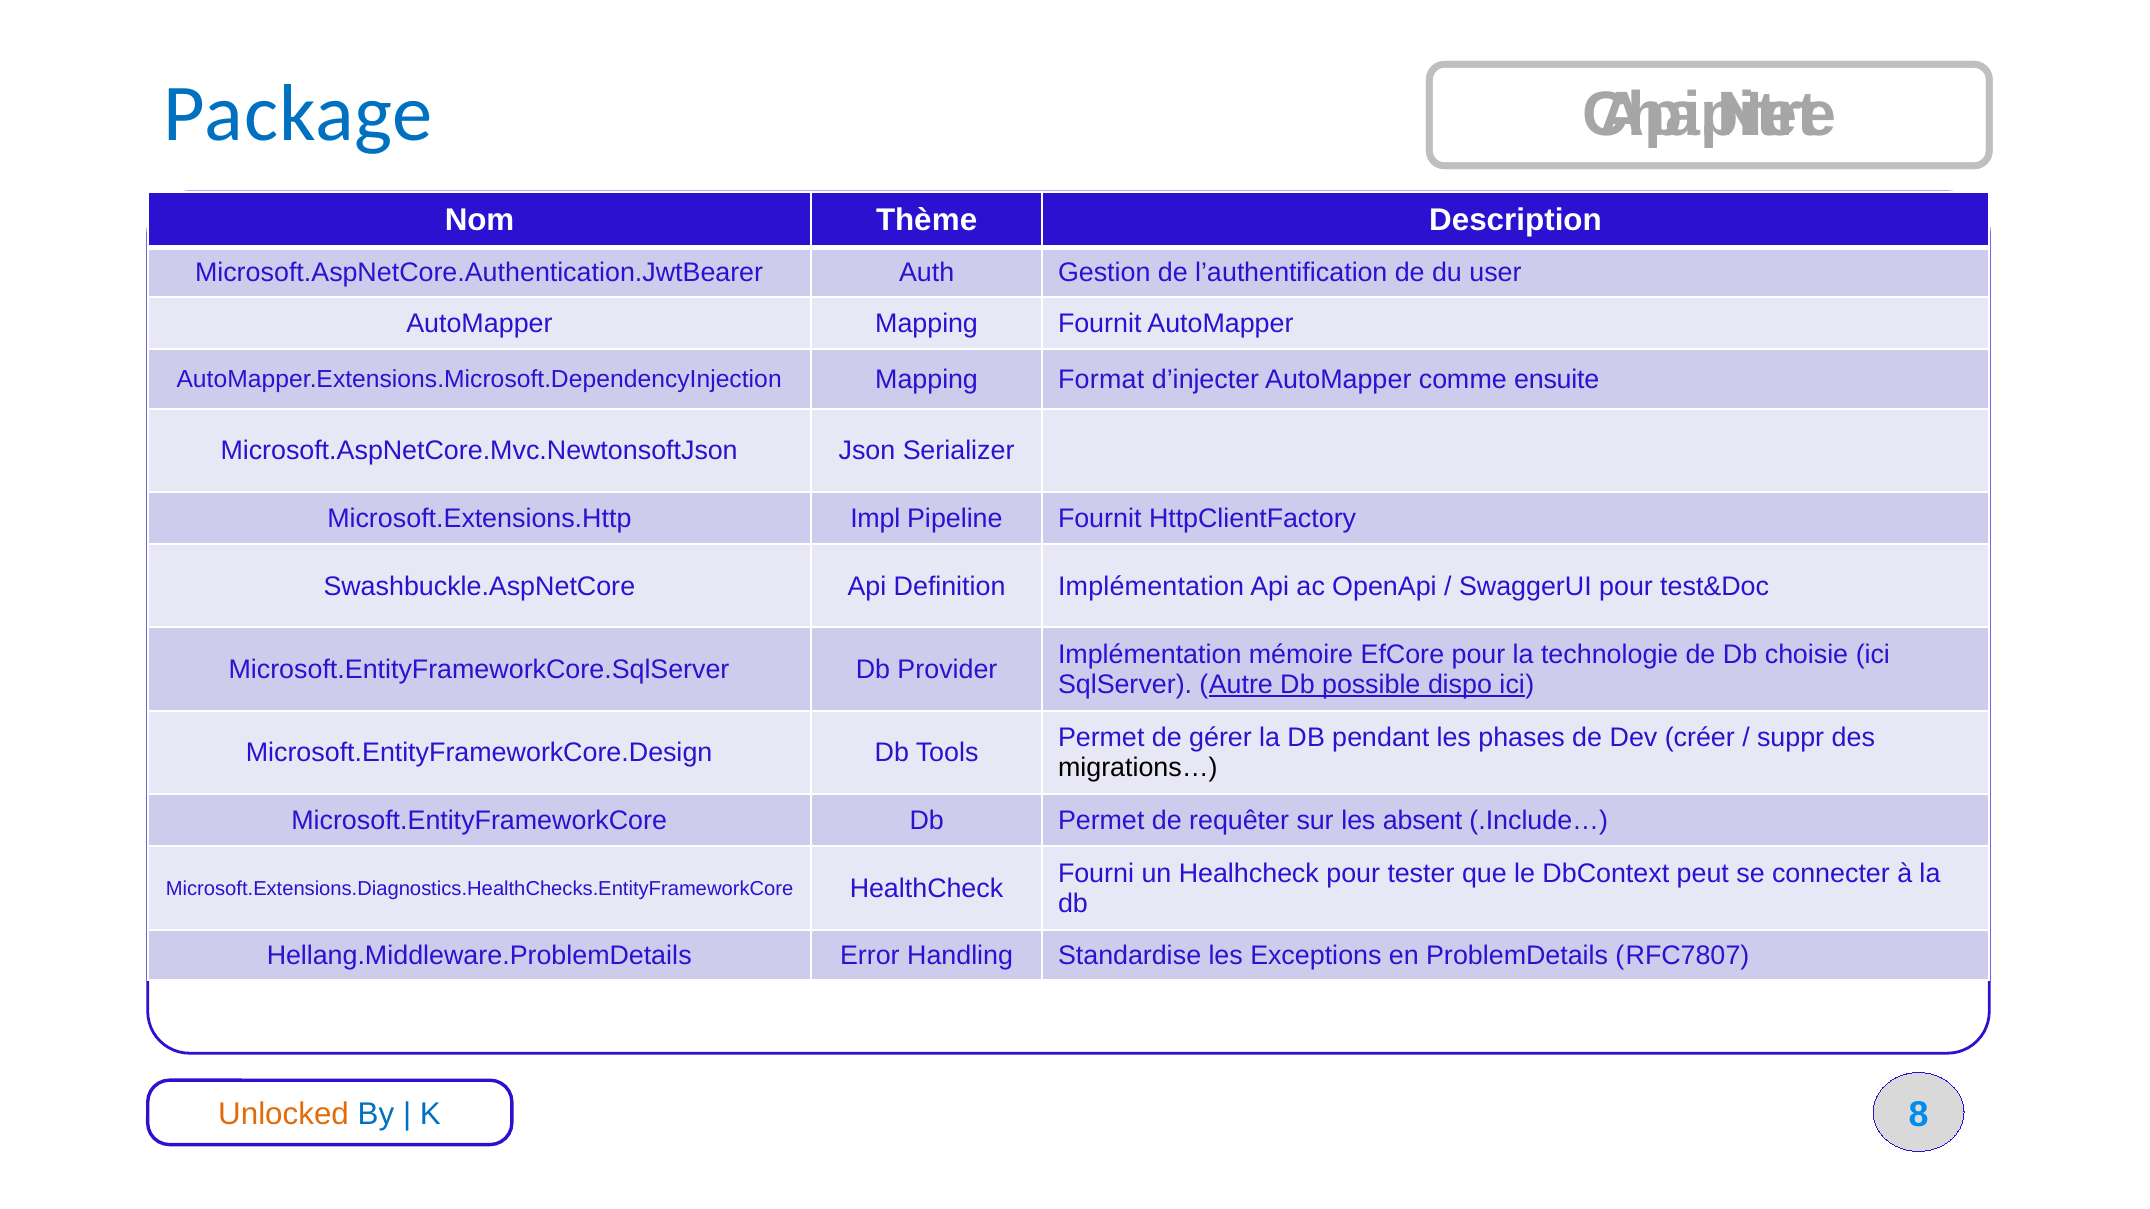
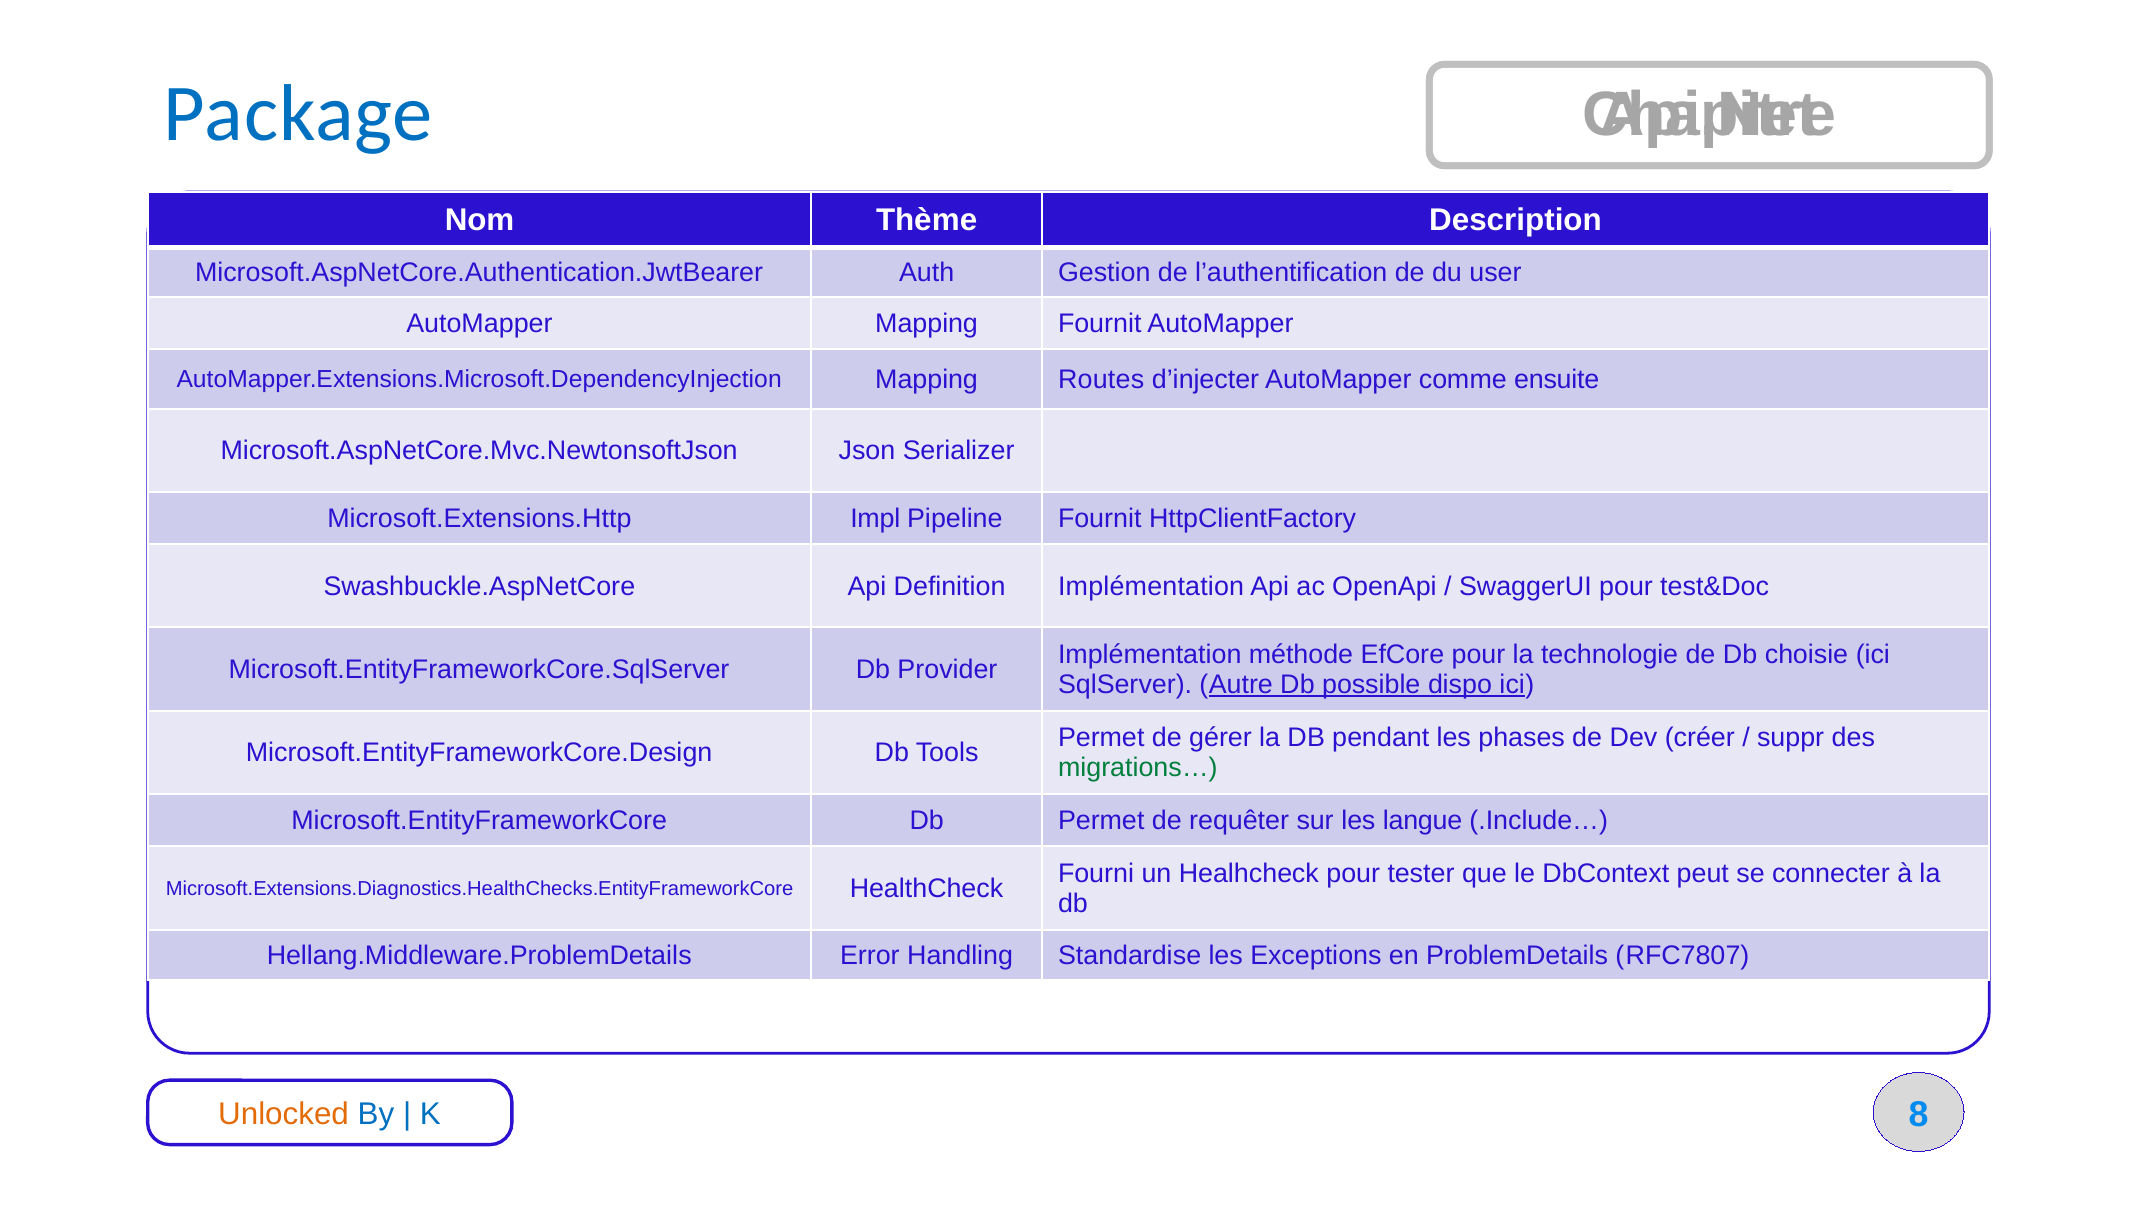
Format: Format -> Routes
mémoire: mémoire -> méthode
migrations… colour: black -> green
absent: absent -> langue
